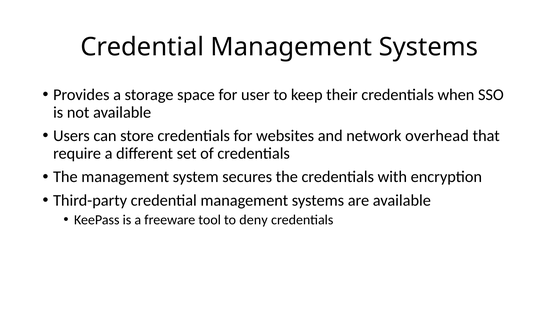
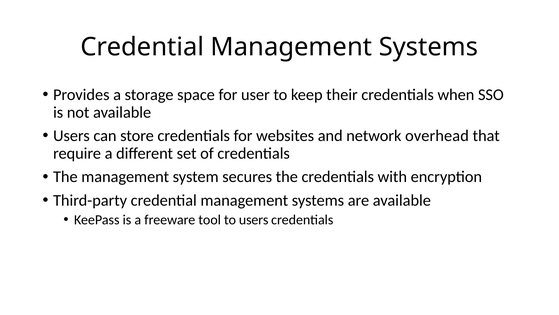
to deny: deny -> users
